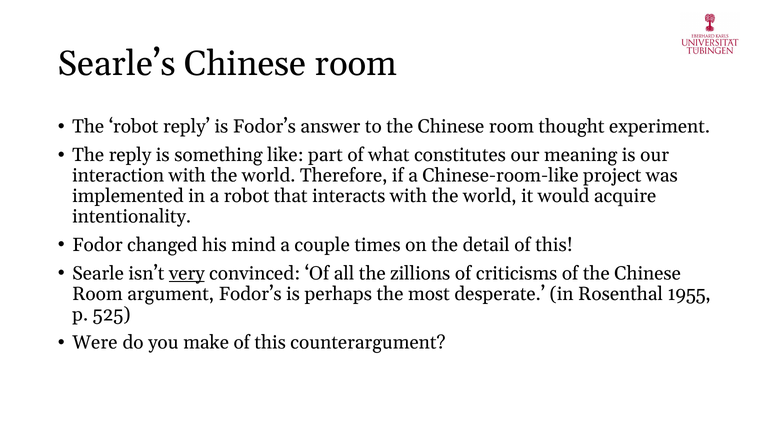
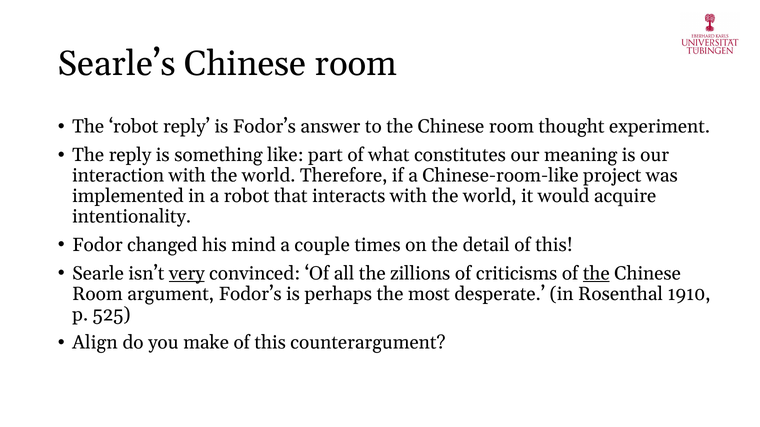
the at (596, 274) underline: none -> present
1955: 1955 -> 1910
Were: Were -> Align
